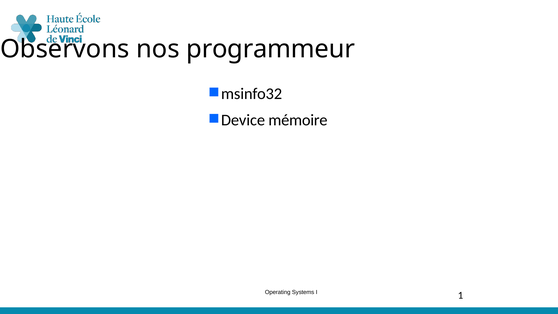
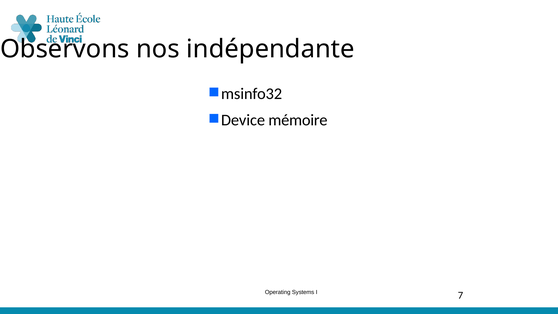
programmeur: programmeur -> indépendante
1: 1 -> 7
